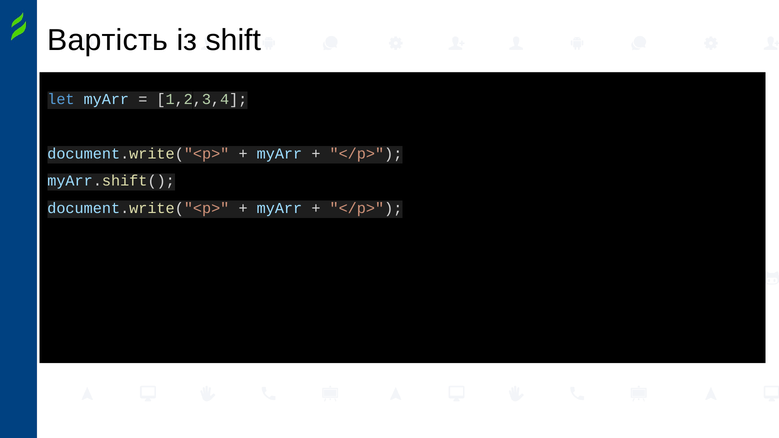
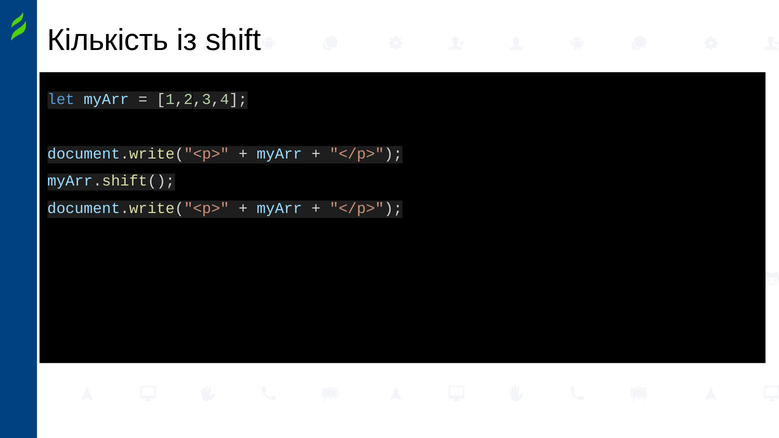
Вартість: Вартість -> Кількість
